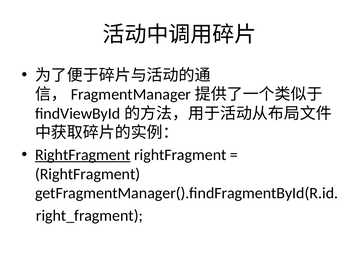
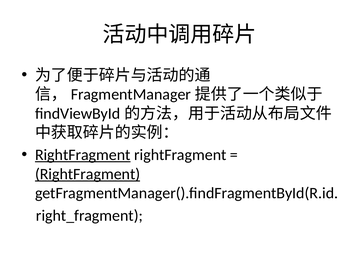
RightFragment at (88, 174) underline: none -> present
